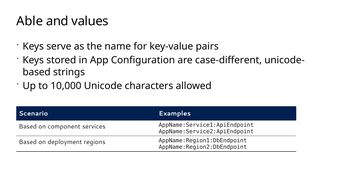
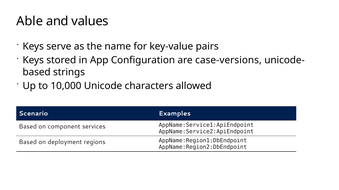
case-different: case-different -> case-versions
